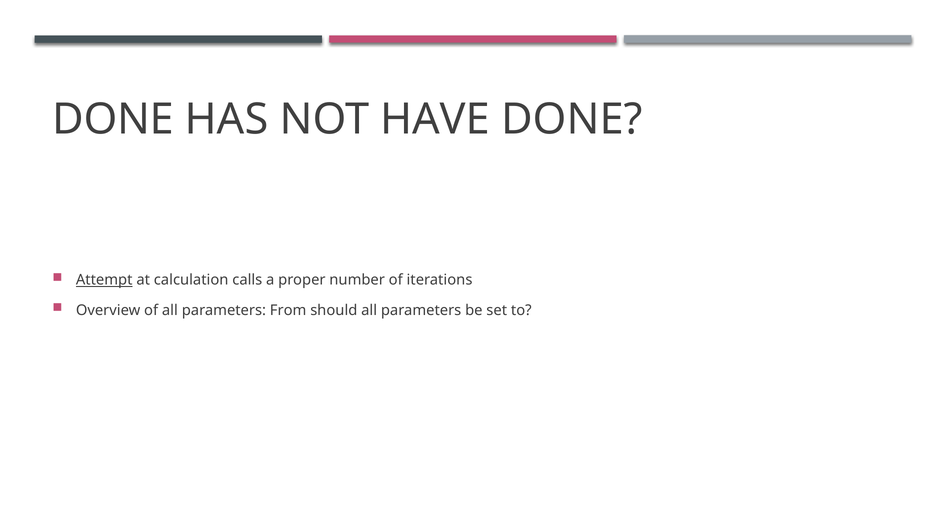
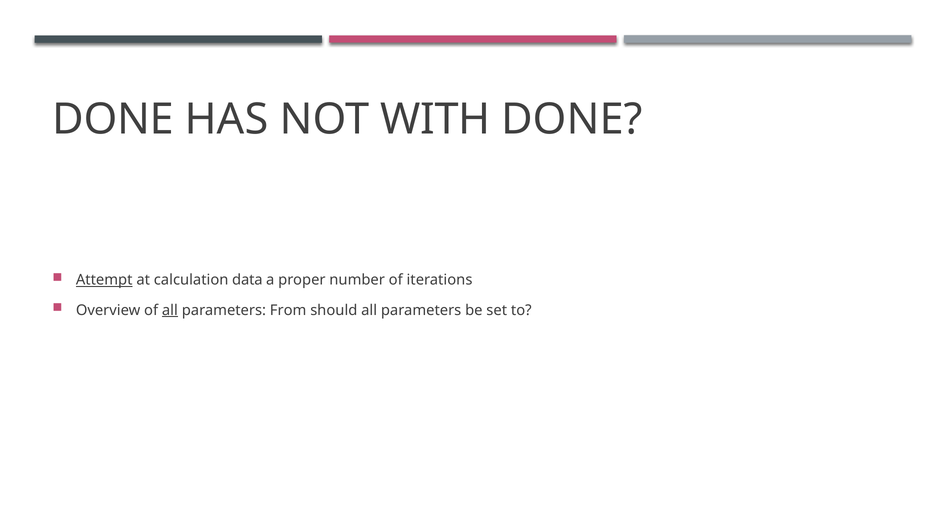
HAVE: HAVE -> WITH
calls: calls -> data
all at (170, 310) underline: none -> present
